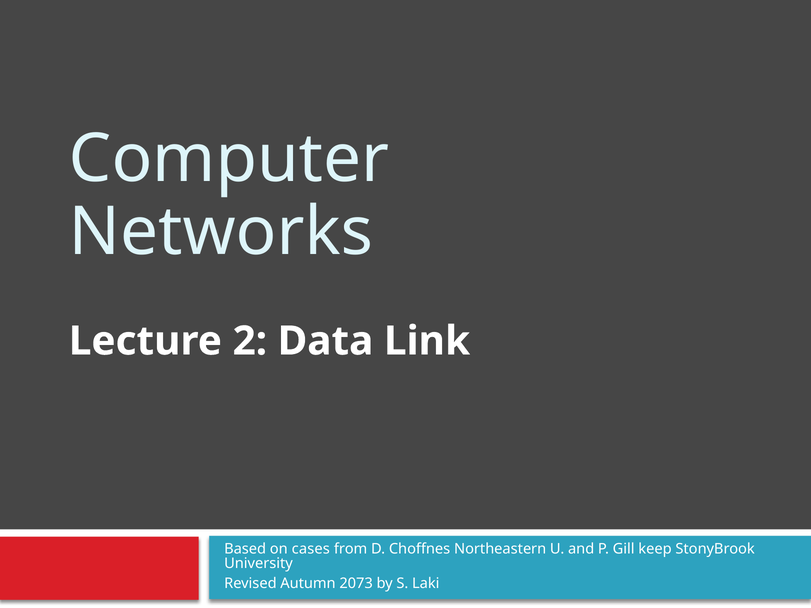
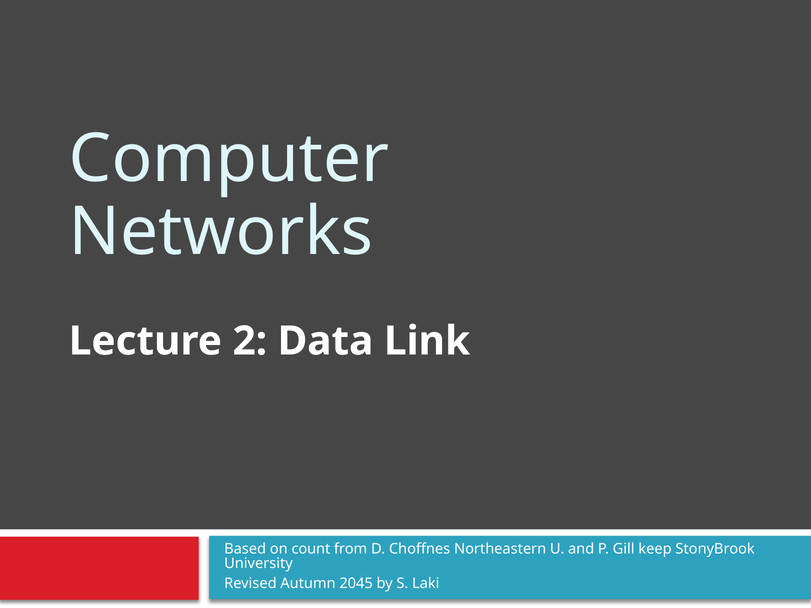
cases: cases -> count
2073: 2073 -> 2045
